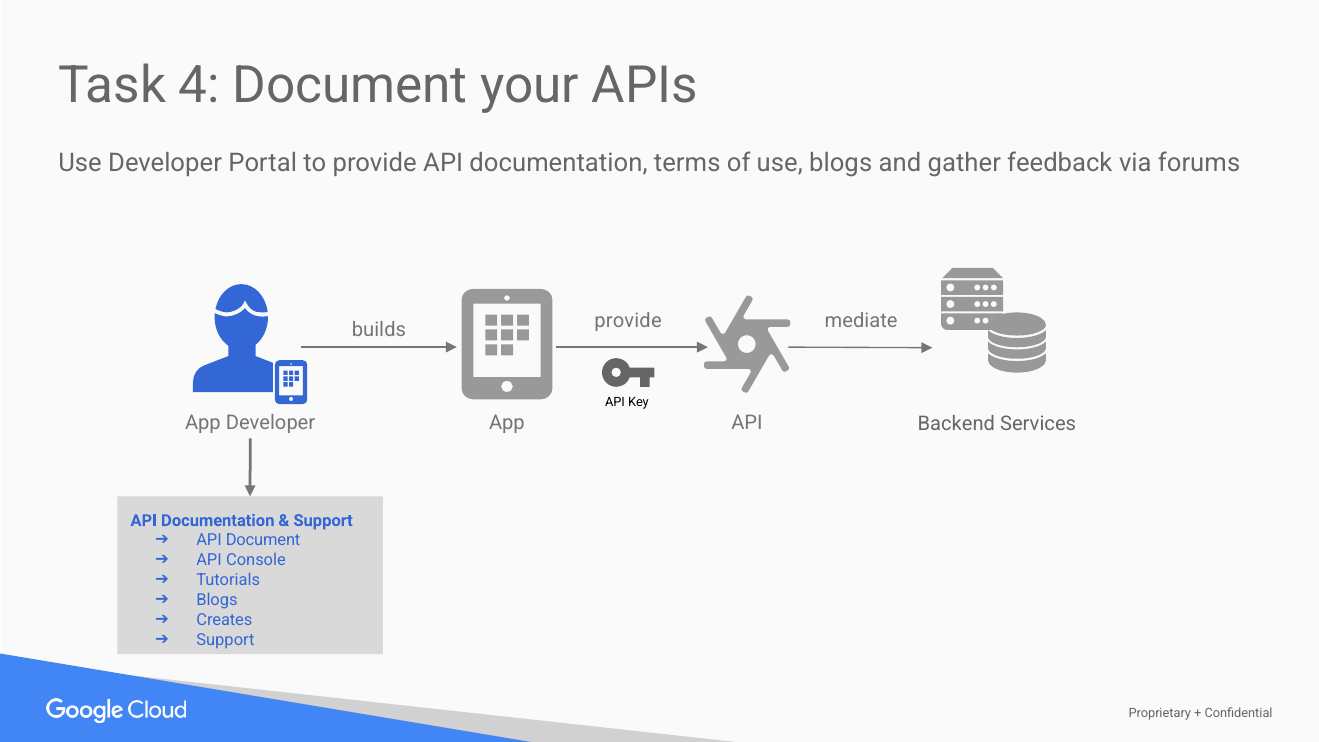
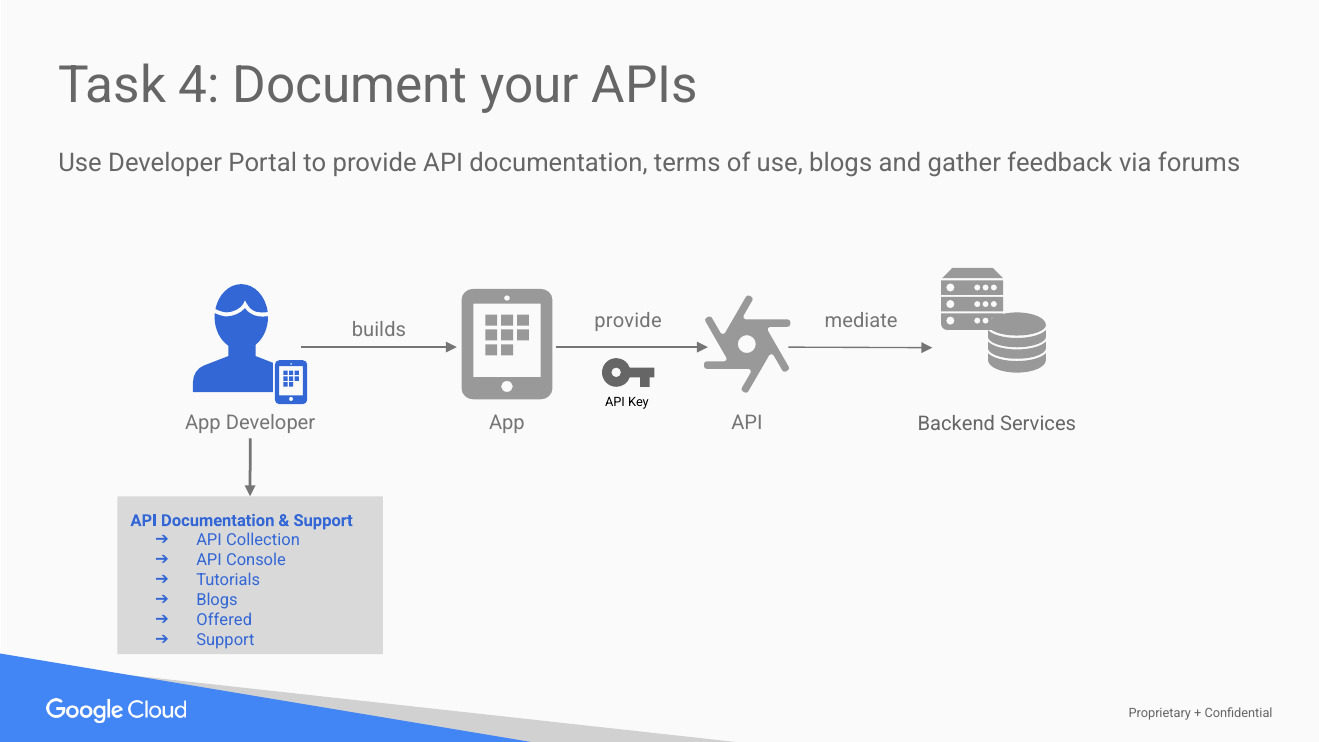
API Document: Document -> Collection
Creates: Creates -> Offered
